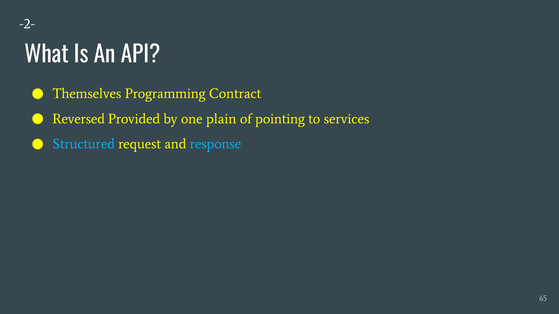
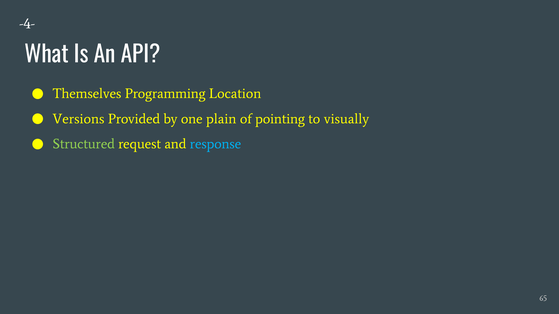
-2-: -2- -> -4-
Contract: Contract -> Location
Reversed: Reversed -> Versions
services: services -> visually
Structured colour: light blue -> light green
